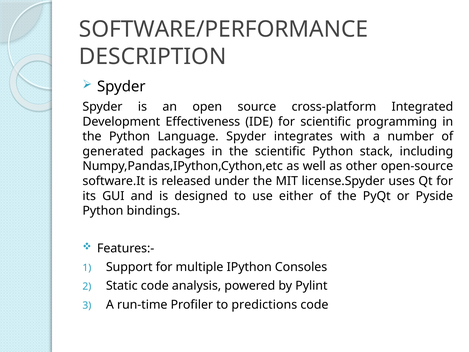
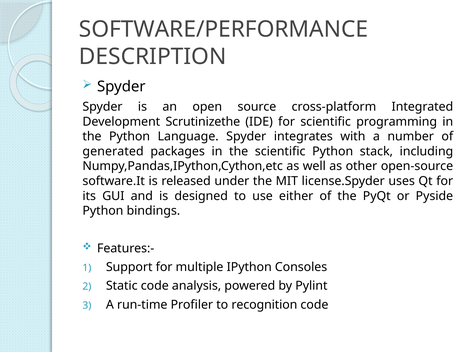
Effectiveness: Effectiveness -> Scrutinizethe
predictions: predictions -> recognition
